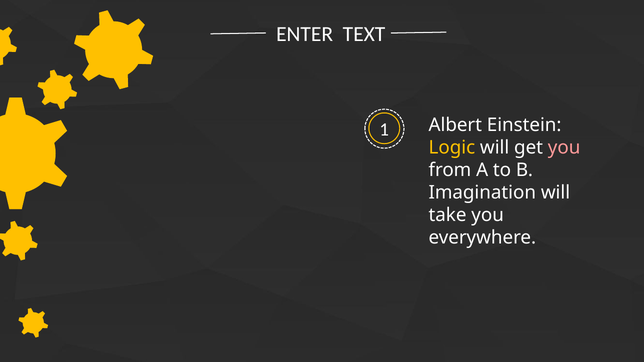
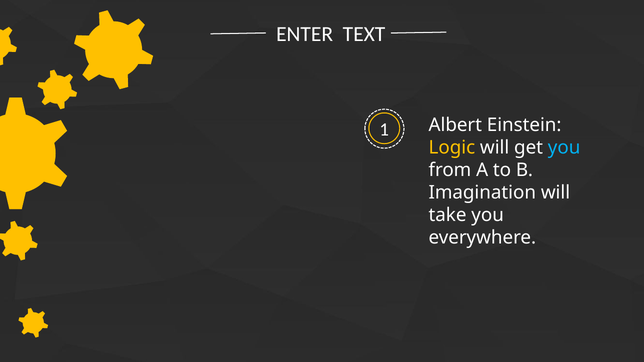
you at (564, 148) colour: pink -> light blue
